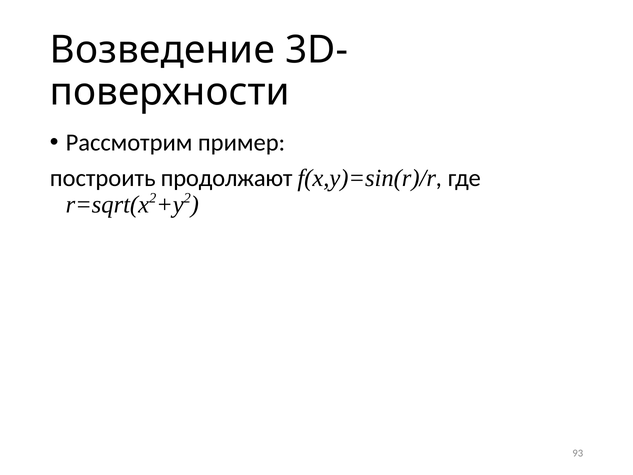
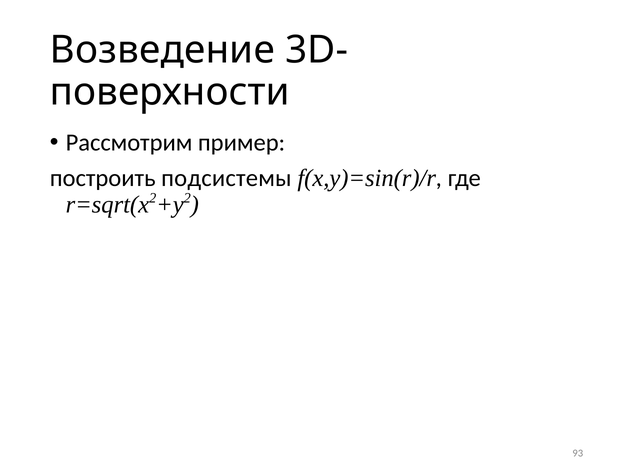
продолжают: продолжают -> подсистемы
